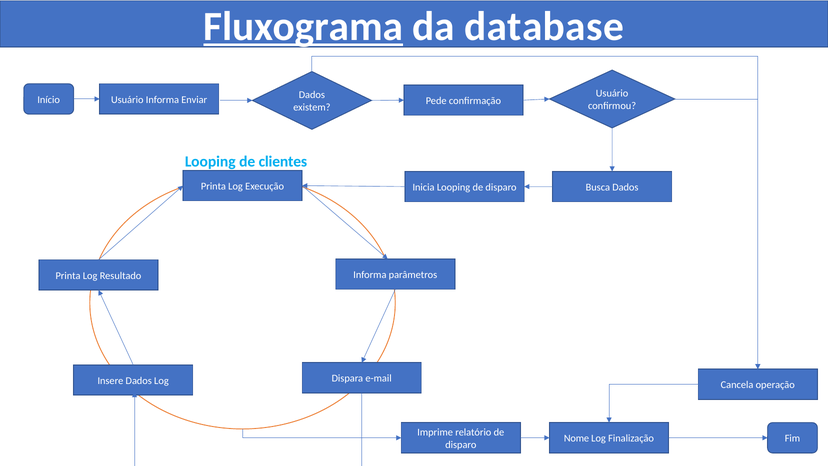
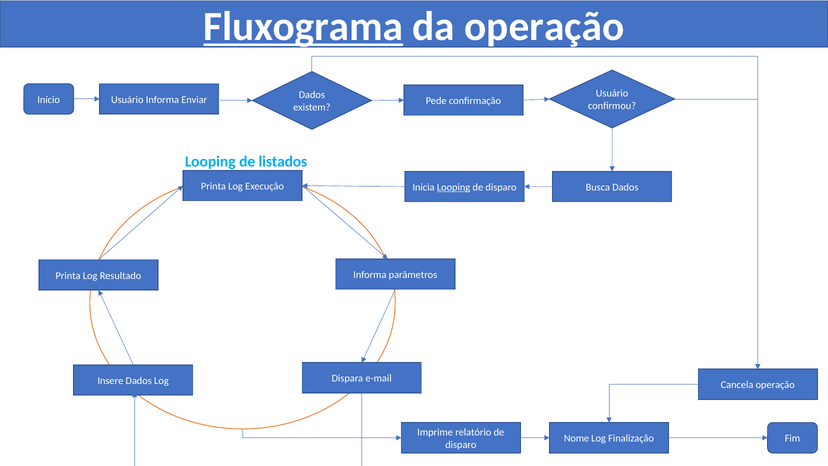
da database: database -> operação
clientes: clientes -> listados
Looping at (454, 187) underline: none -> present
